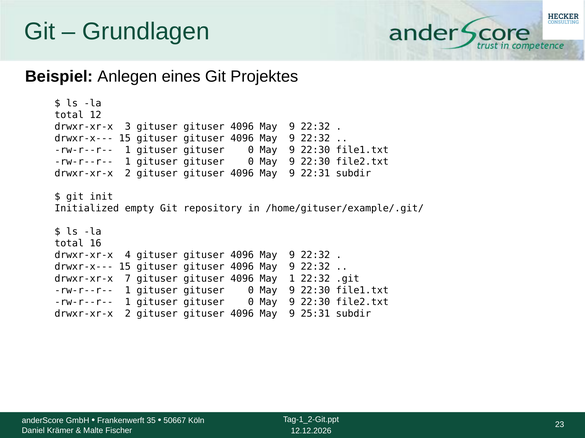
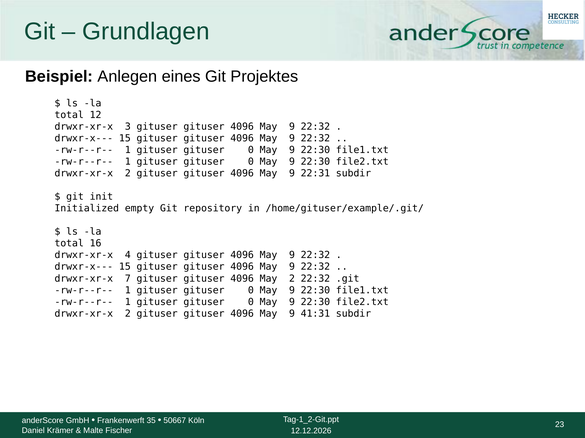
May 1: 1 -> 2
25:31: 25:31 -> 41:31
